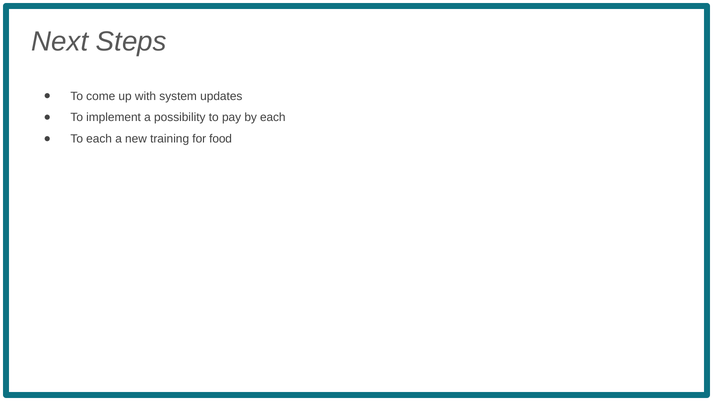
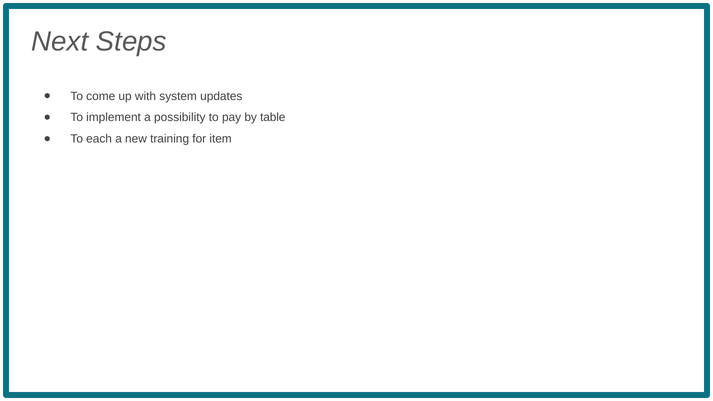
by each: each -> table
food: food -> item
